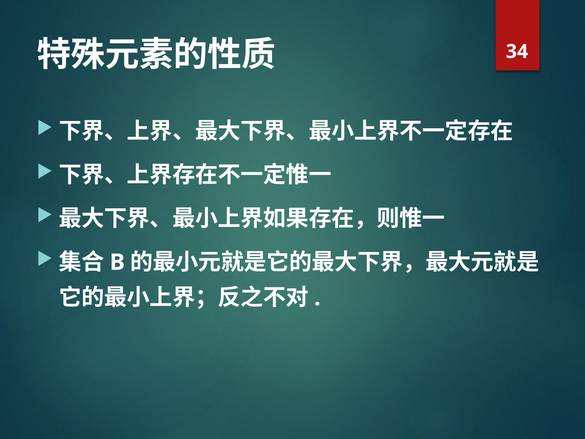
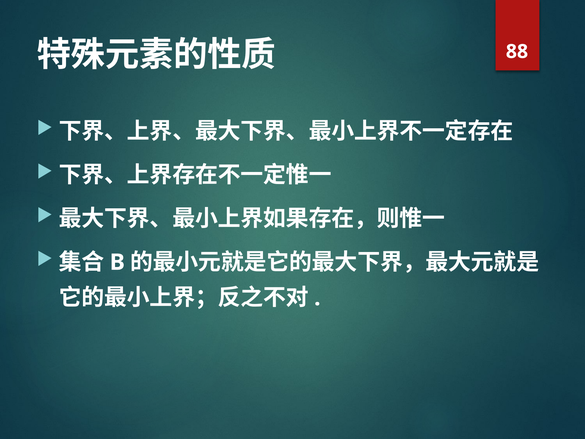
34: 34 -> 88
